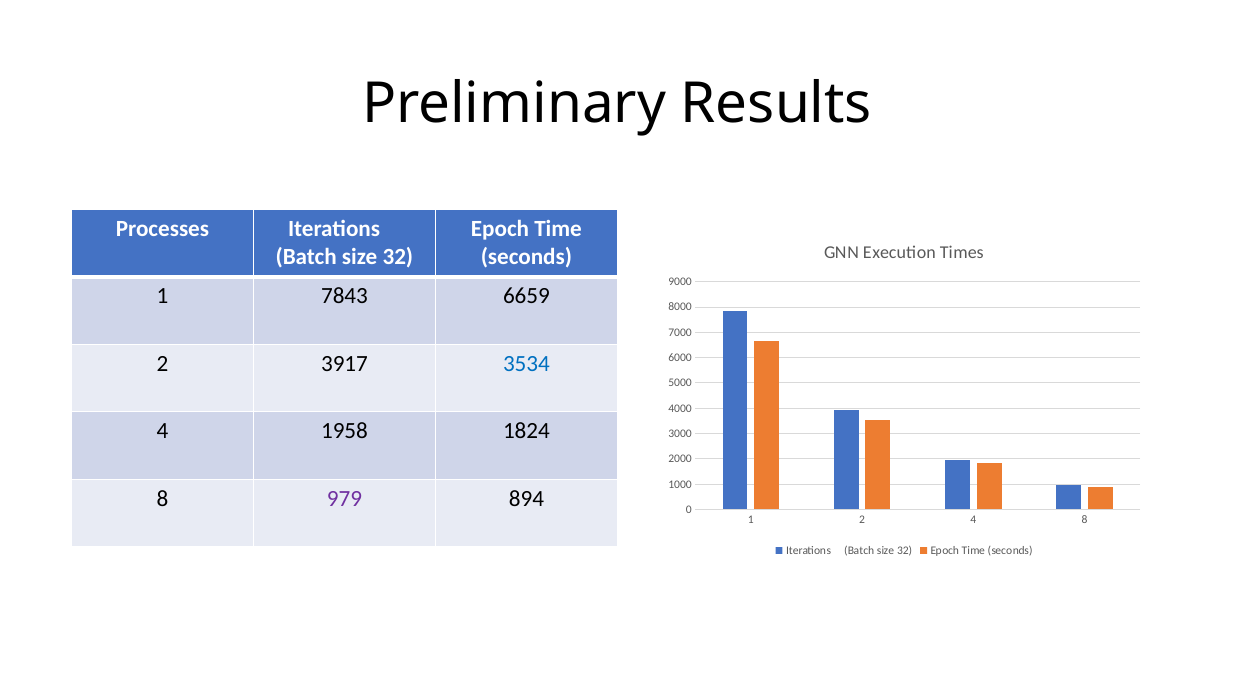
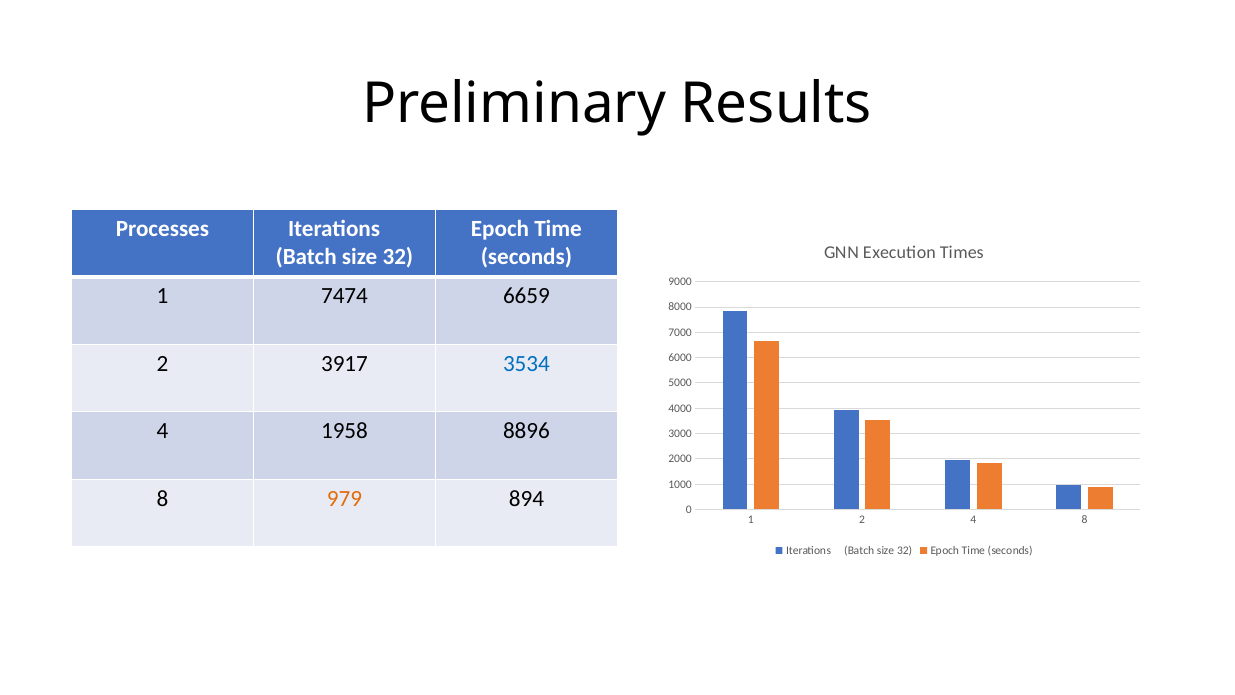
7843: 7843 -> 7474
1824: 1824 -> 8896
979 colour: purple -> orange
